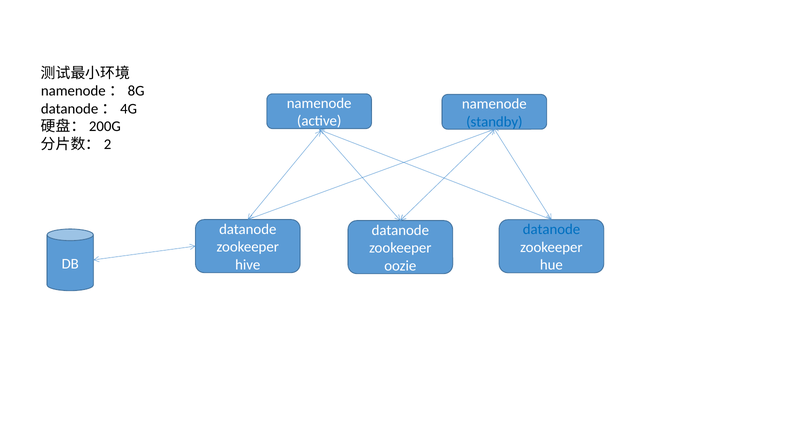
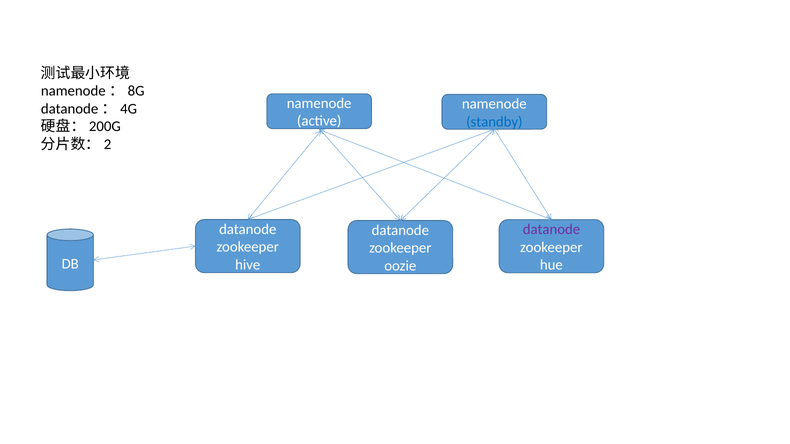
datanode at (551, 230) colour: blue -> purple
